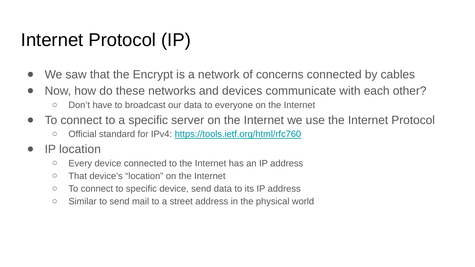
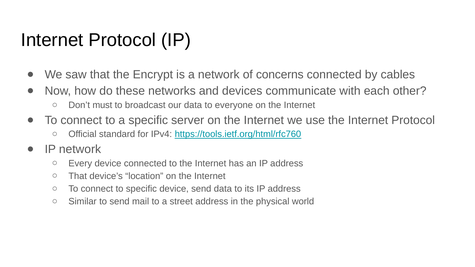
have: have -> must
IP location: location -> network
